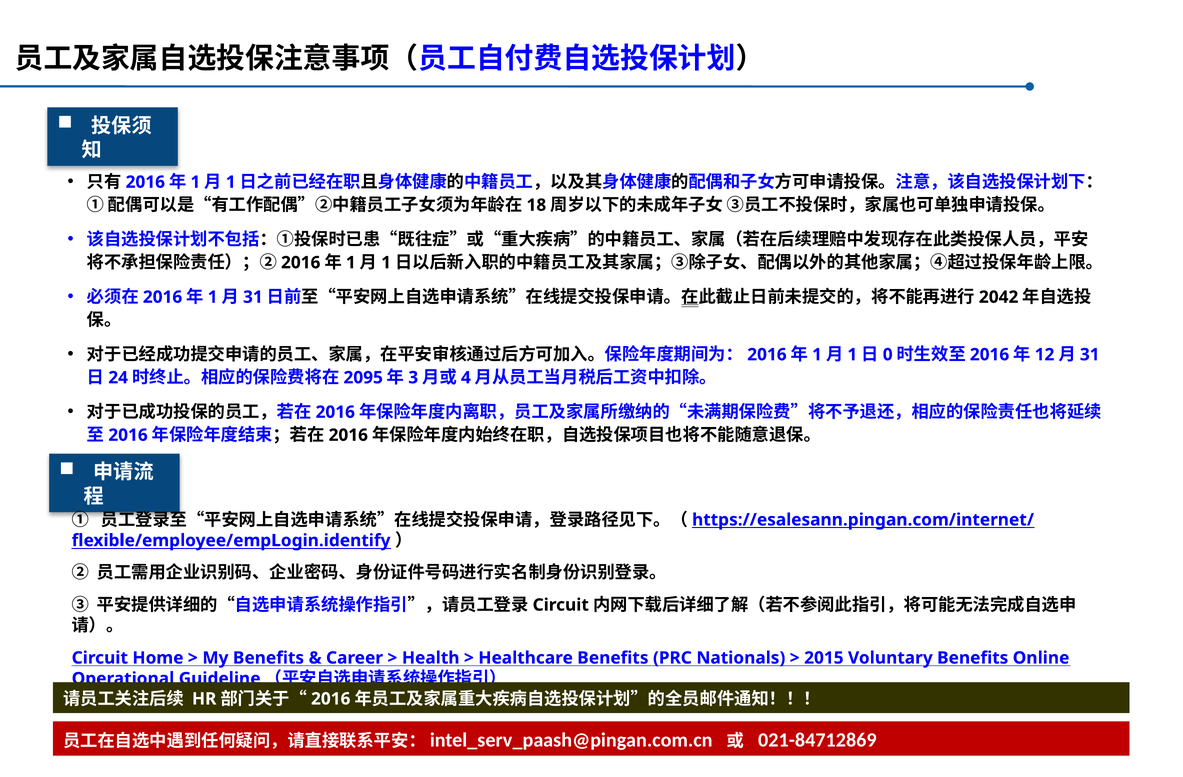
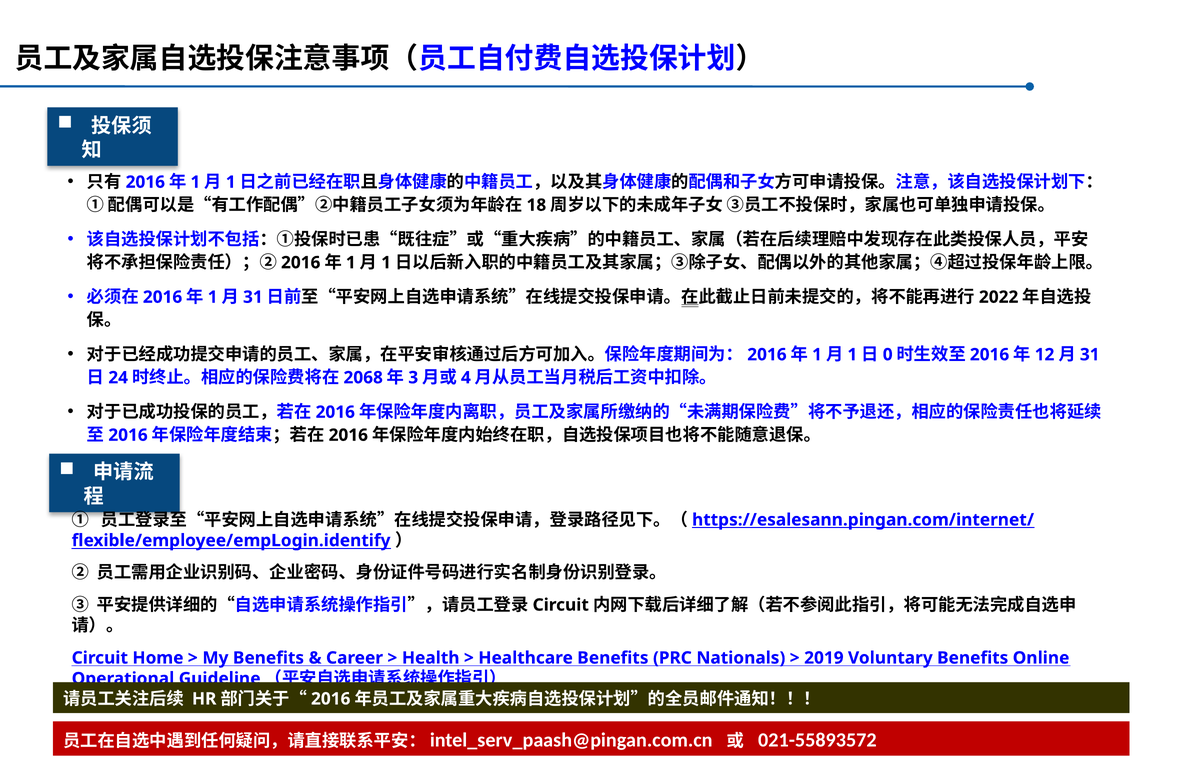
2042: 2042 -> 2022
2095: 2095 -> 2068
2015: 2015 -> 2019
021-84712869: 021-84712869 -> 021-55893572
